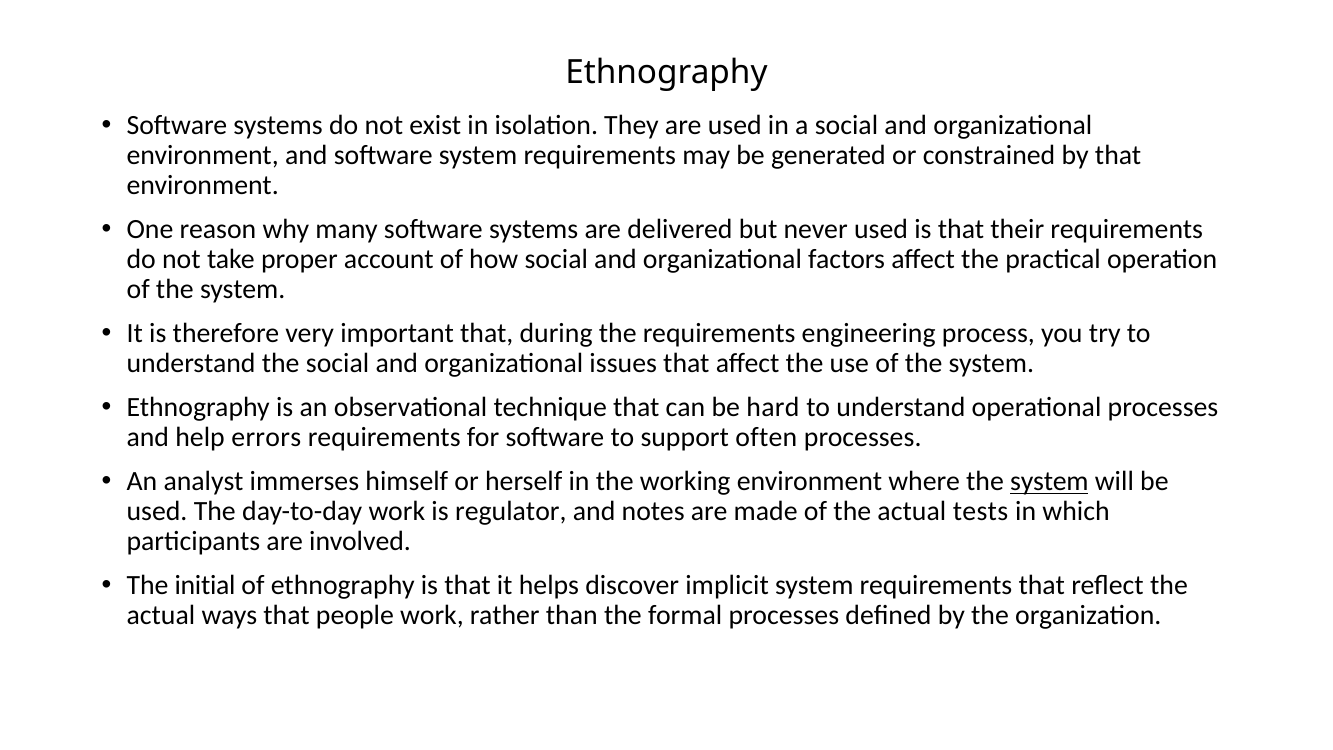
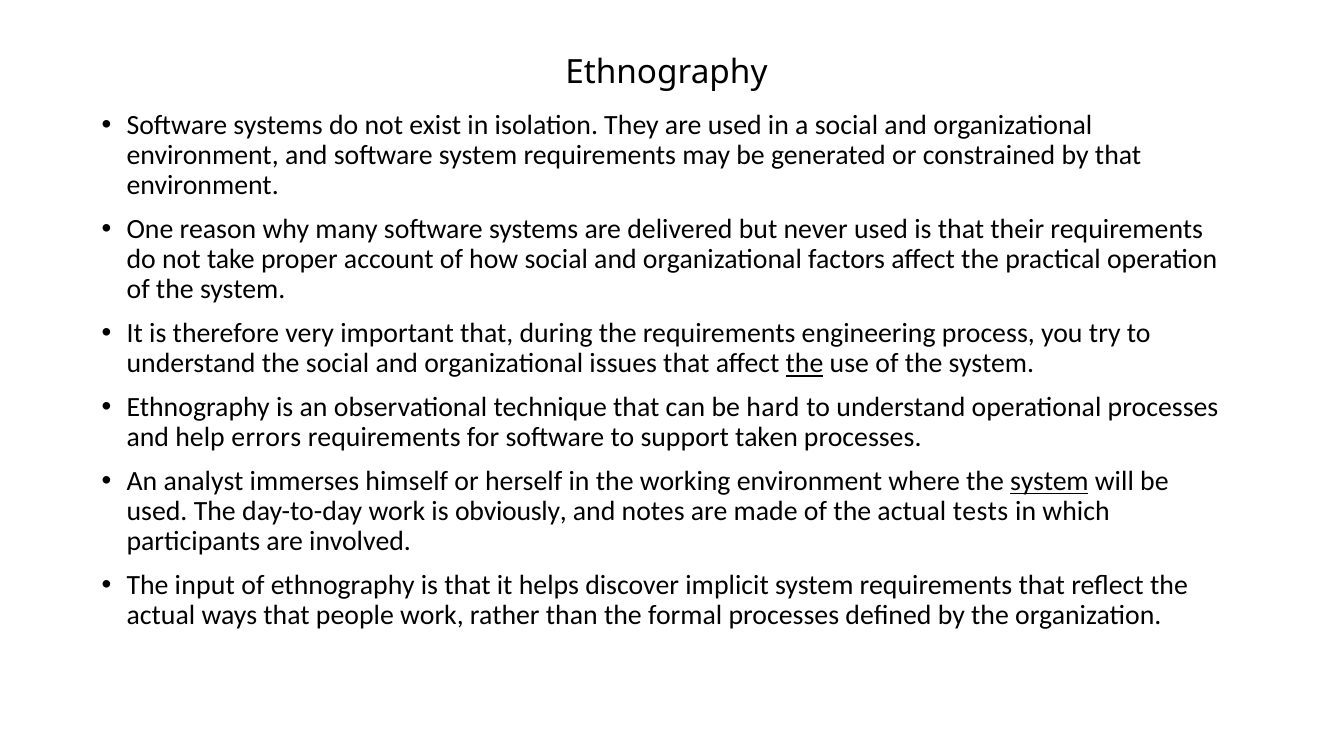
the at (805, 364) underline: none -> present
often: often -> taken
regulator: regulator -> obviously
initial: initial -> input
